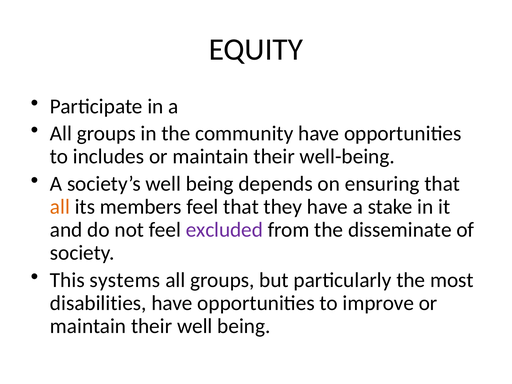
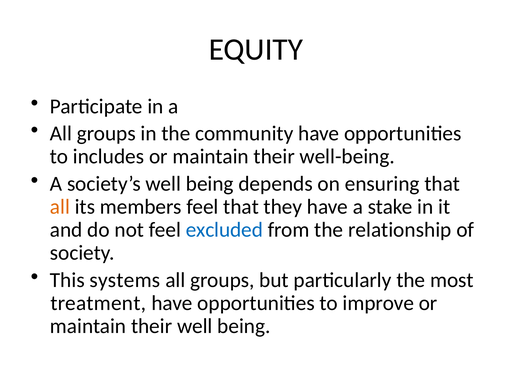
excluded colour: purple -> blue
disseminate: disseminate -> relationship
disabilities: disabilities -> treatment
